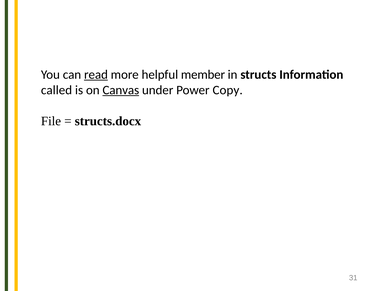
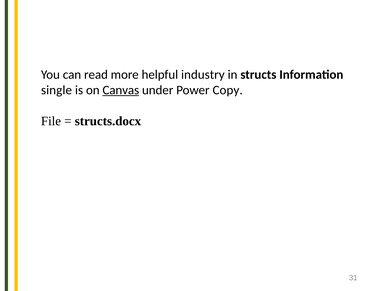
read underline: present -> none
member: member -> industry
called: called -> single
